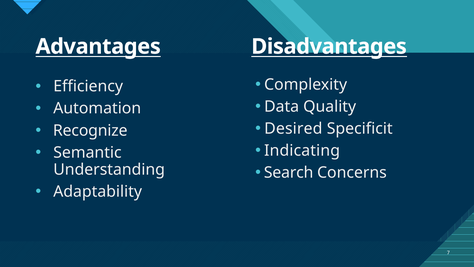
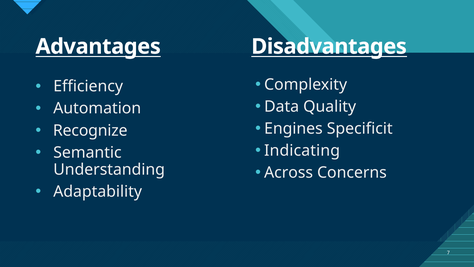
Desired: Desired -> Engines
Search: Search -> Across
